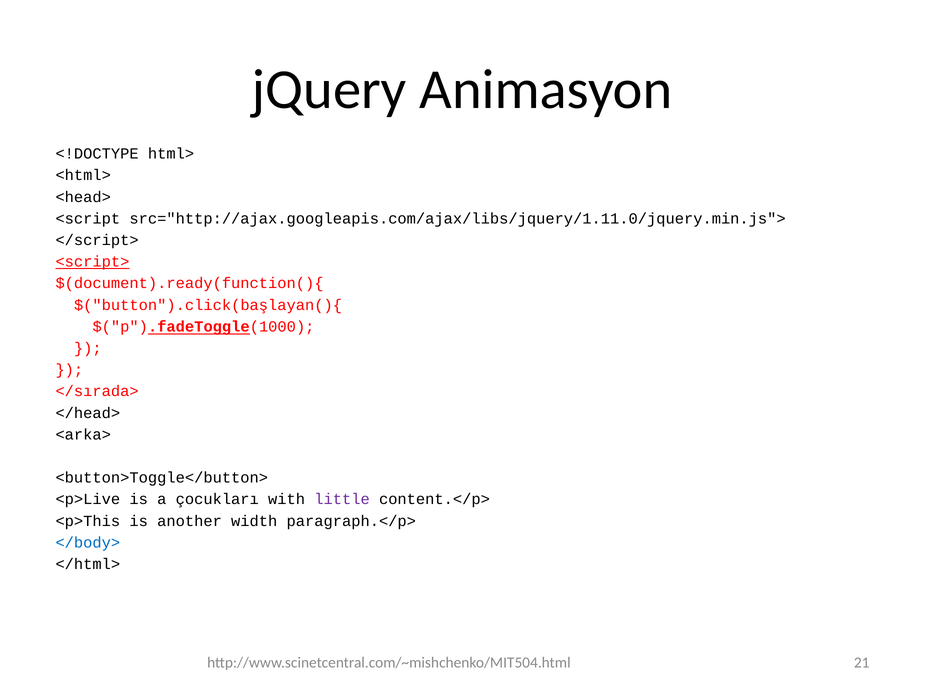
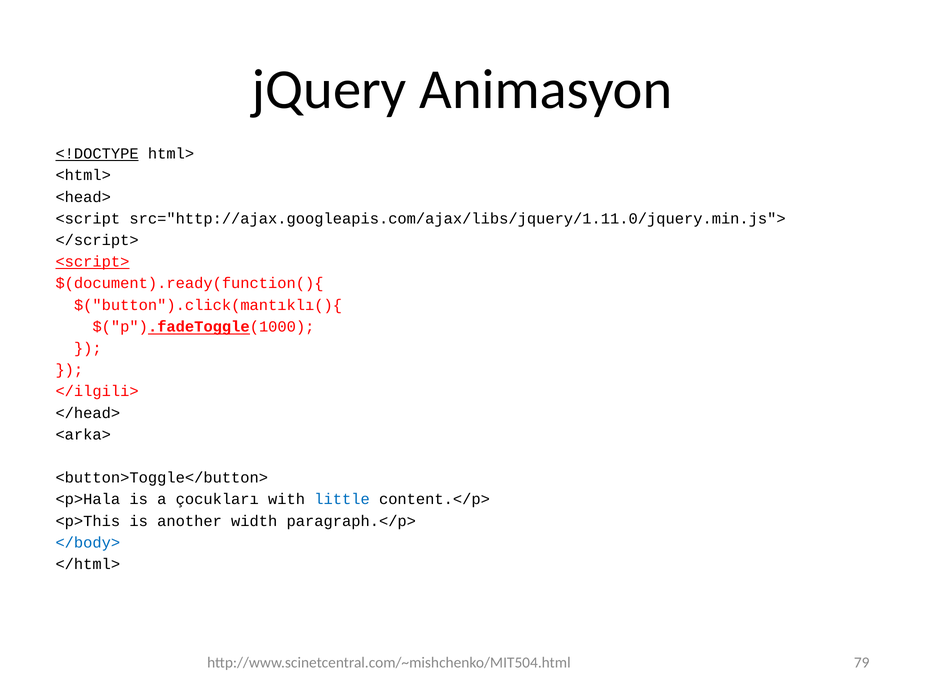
<!DOCTYPE underline: none -> present
$("button").click(başlayan(){: $("button").click(başlayan(){ -> $("button").click(mantıklı(){
</sırada>: </sırada> -> </ilgili>
<p>Live: <p>Live -> <p>Hala
little colour: purple -> blue
21: 21 -> 79
